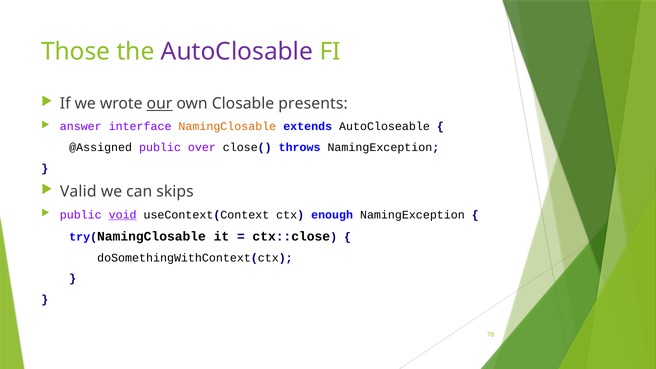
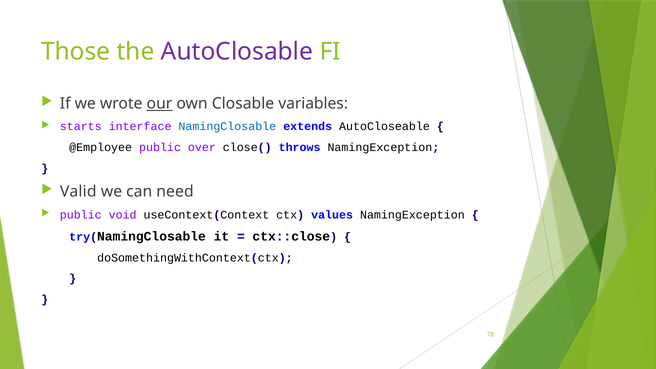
presents: presents -> variables
answer: answer -> starts
NamingClosable colour: orange -> blue
@Assigned: @Assigned -> @Employee
skips: skips -> need
void underline: present -> none
enough: enough -> values
